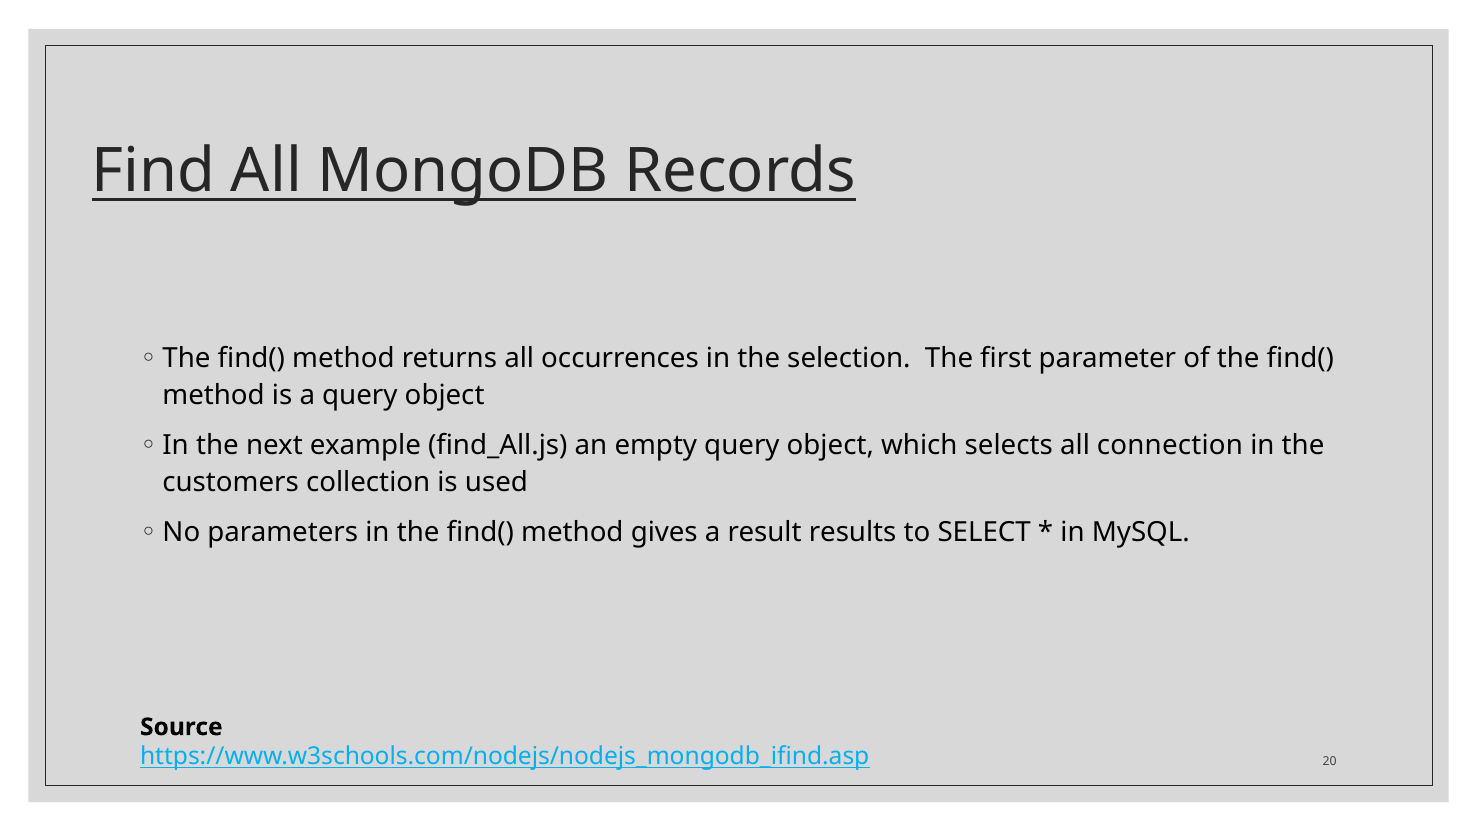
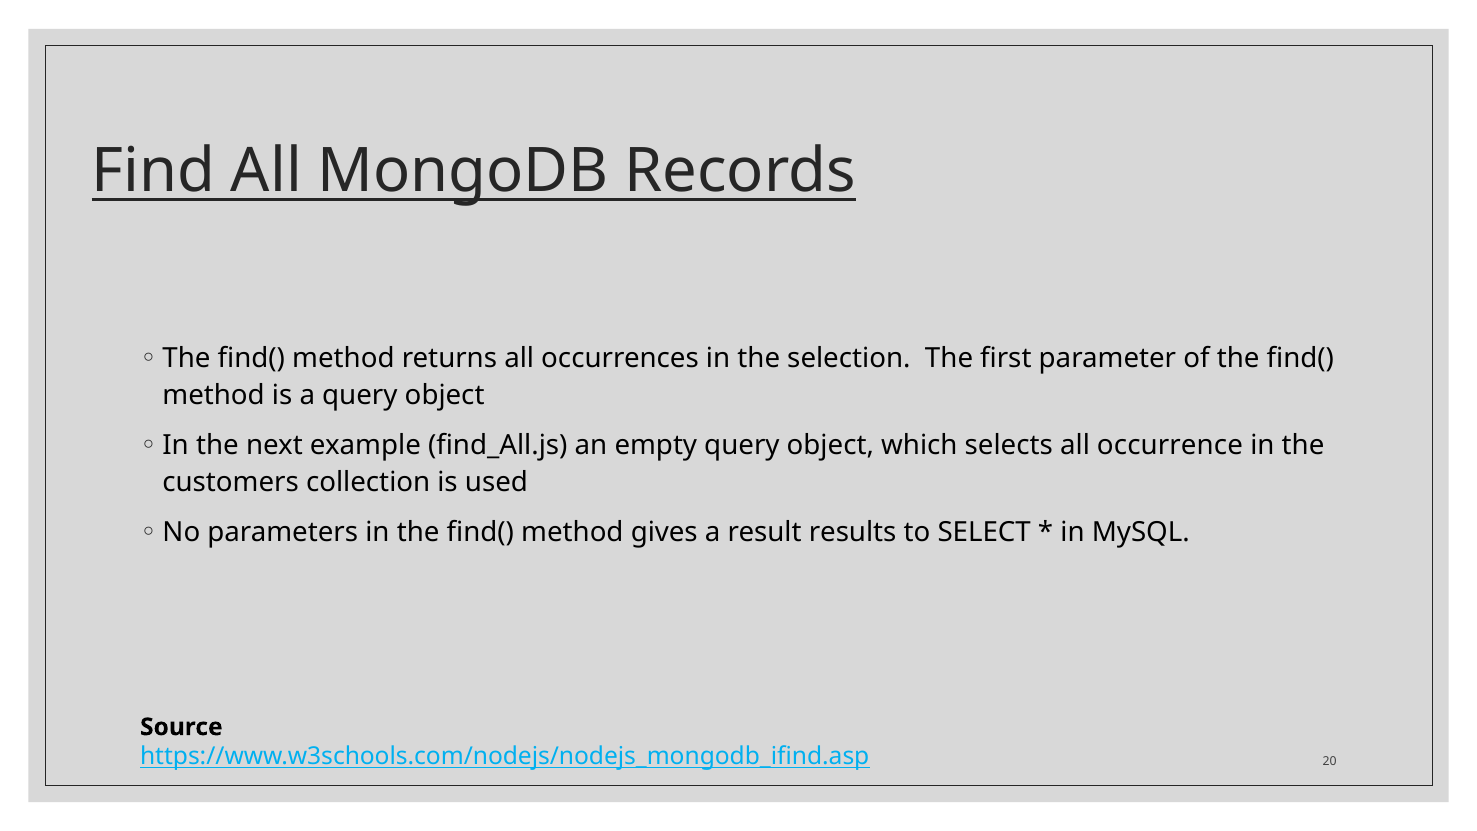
connection: connection -> occurrence
